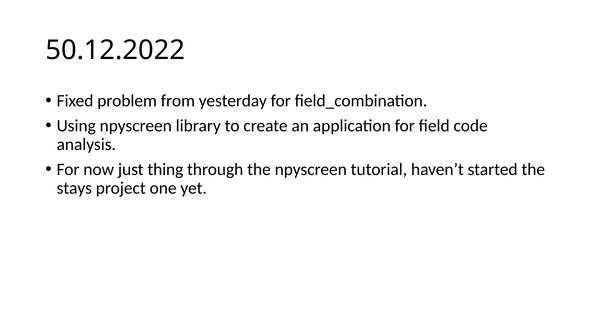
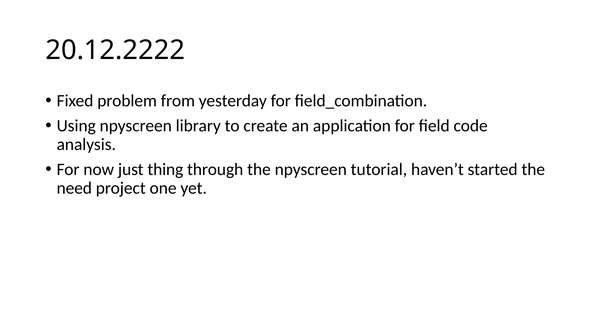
50.12.2022: 50.12.2022 -> 20.12.2222
stays: stays -> need
